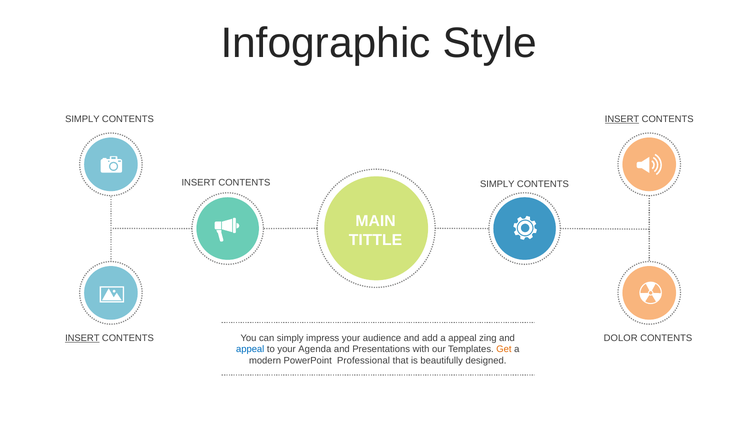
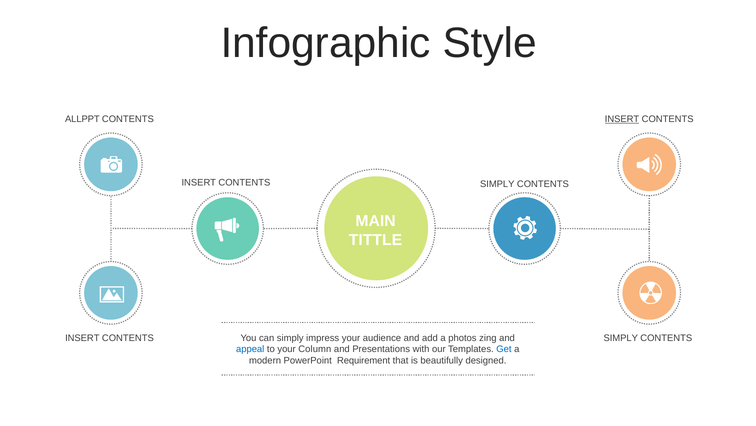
SIMPLY at (82, 119): SIMPLY -> ALLPPT
INSERT at (82, 338) underline: present -> none
a appeal: appeal -> photos
DOLOR at (621, 338): DOLOR -> SIMPLY
Agenda: Agenda -> Column
Get colour: orange -> blue
Professional: Professional -> Requirement
